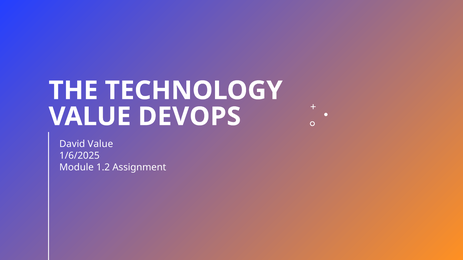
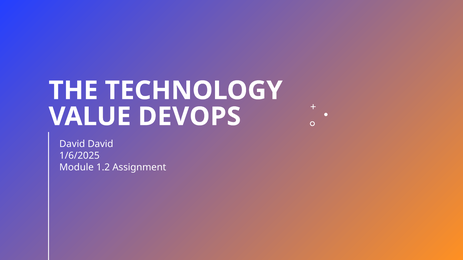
David Value: Value -> David
